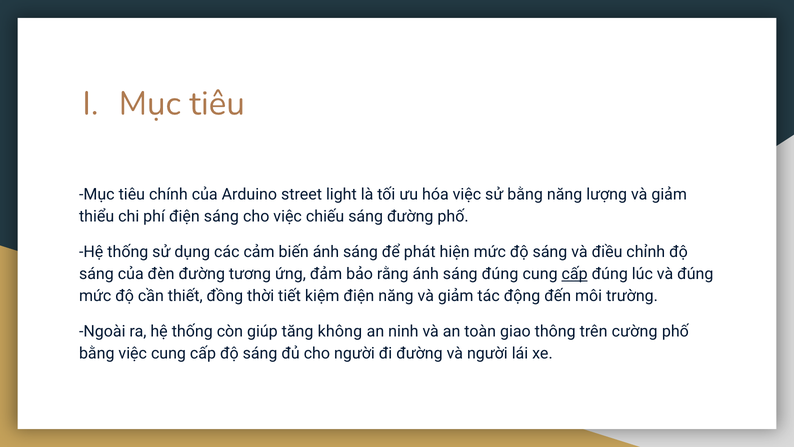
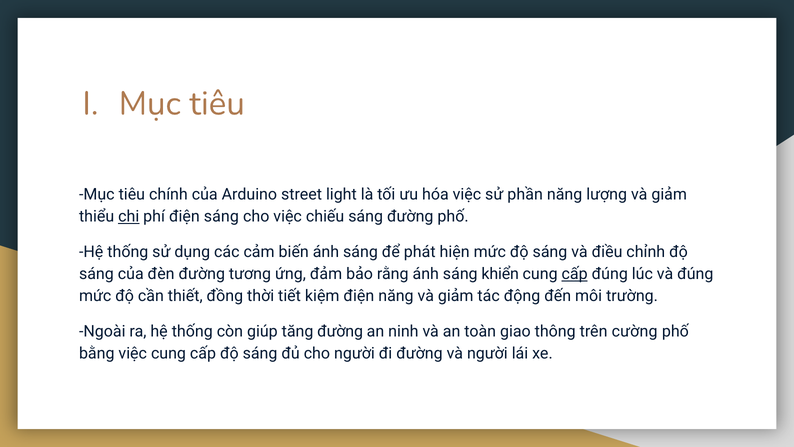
sử bằng: bằng -> phần
chi underline: none -> present
sáng đúng: đúng -> khiển
tăng không: không -> đường
